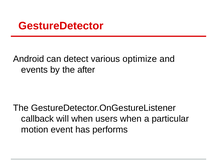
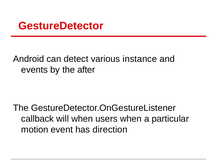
optimize: optimize -> instance
performs: performs -> direction
